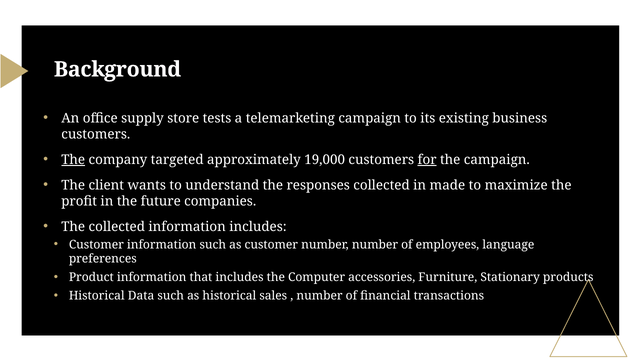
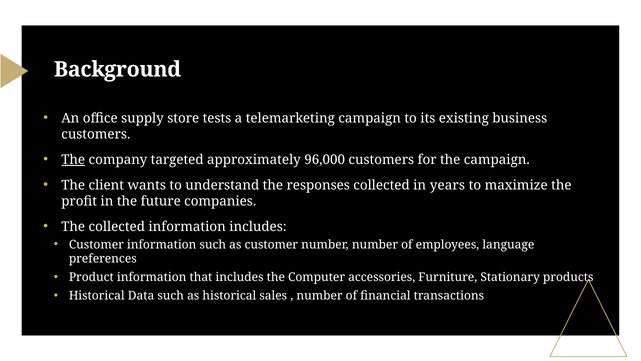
19,000: 19,000 -> 96,000
for underline: present -> none
made: made -> years
